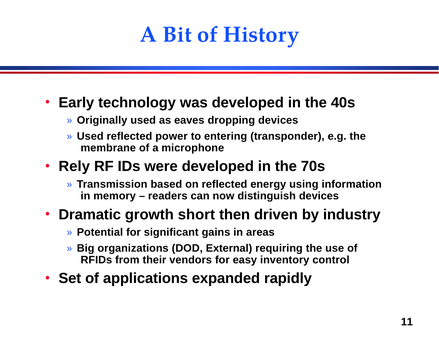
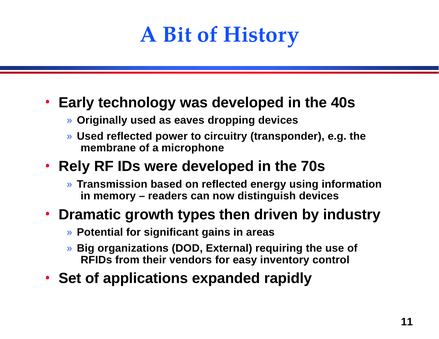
entering: entering -> circuitry
short: short -> types
